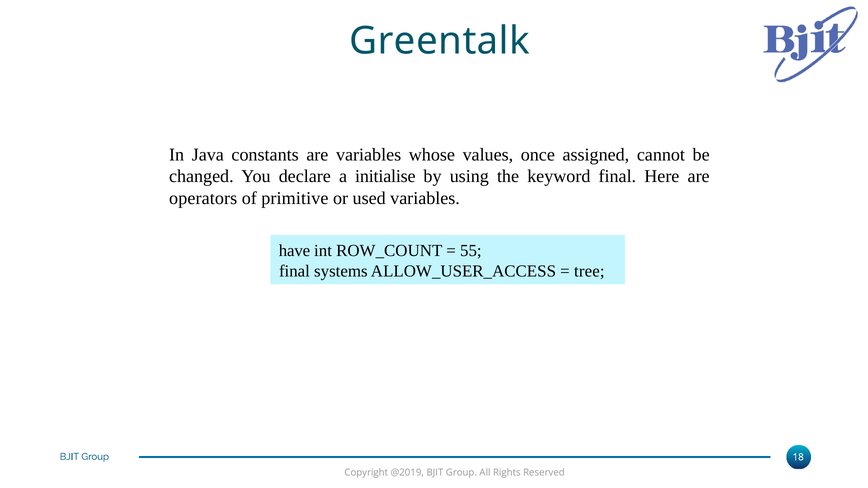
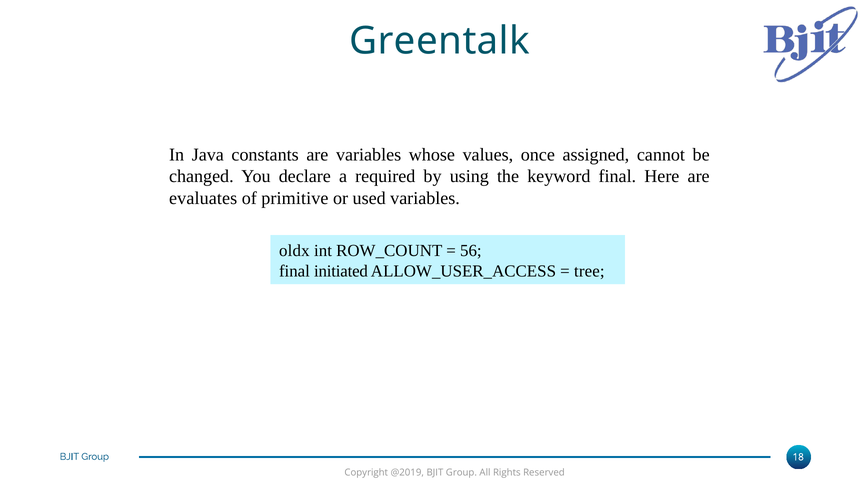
initialise: initialise -> required
operators: operators -> evaluates
have: have -> oldx
55: 55 -> 56
systems: systems -> initiated
